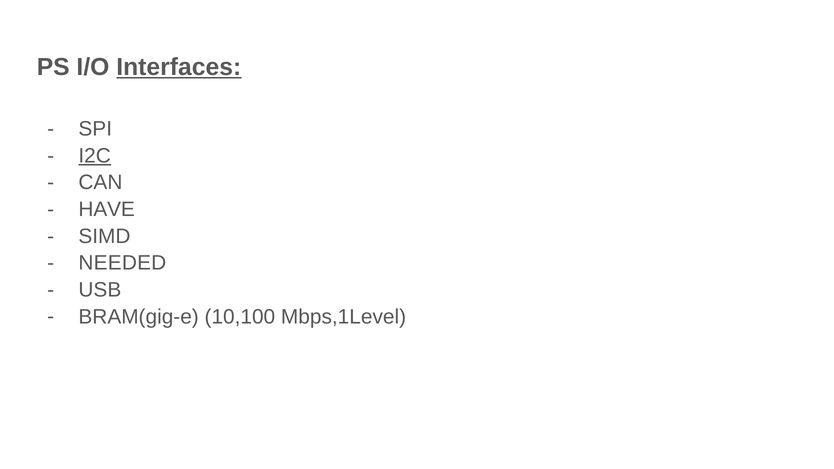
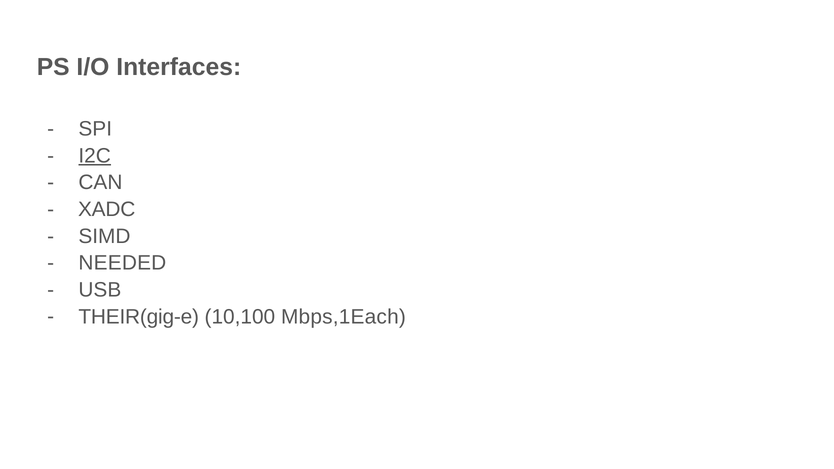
Interfaces underline: present -> none
HAVE: HAVE -> XADC
BRAM(gig-e: BRAM(gig-e -> THEIR(gig-e
Mbps,1Level: Mbps,1Level -> Mbps,1Each
